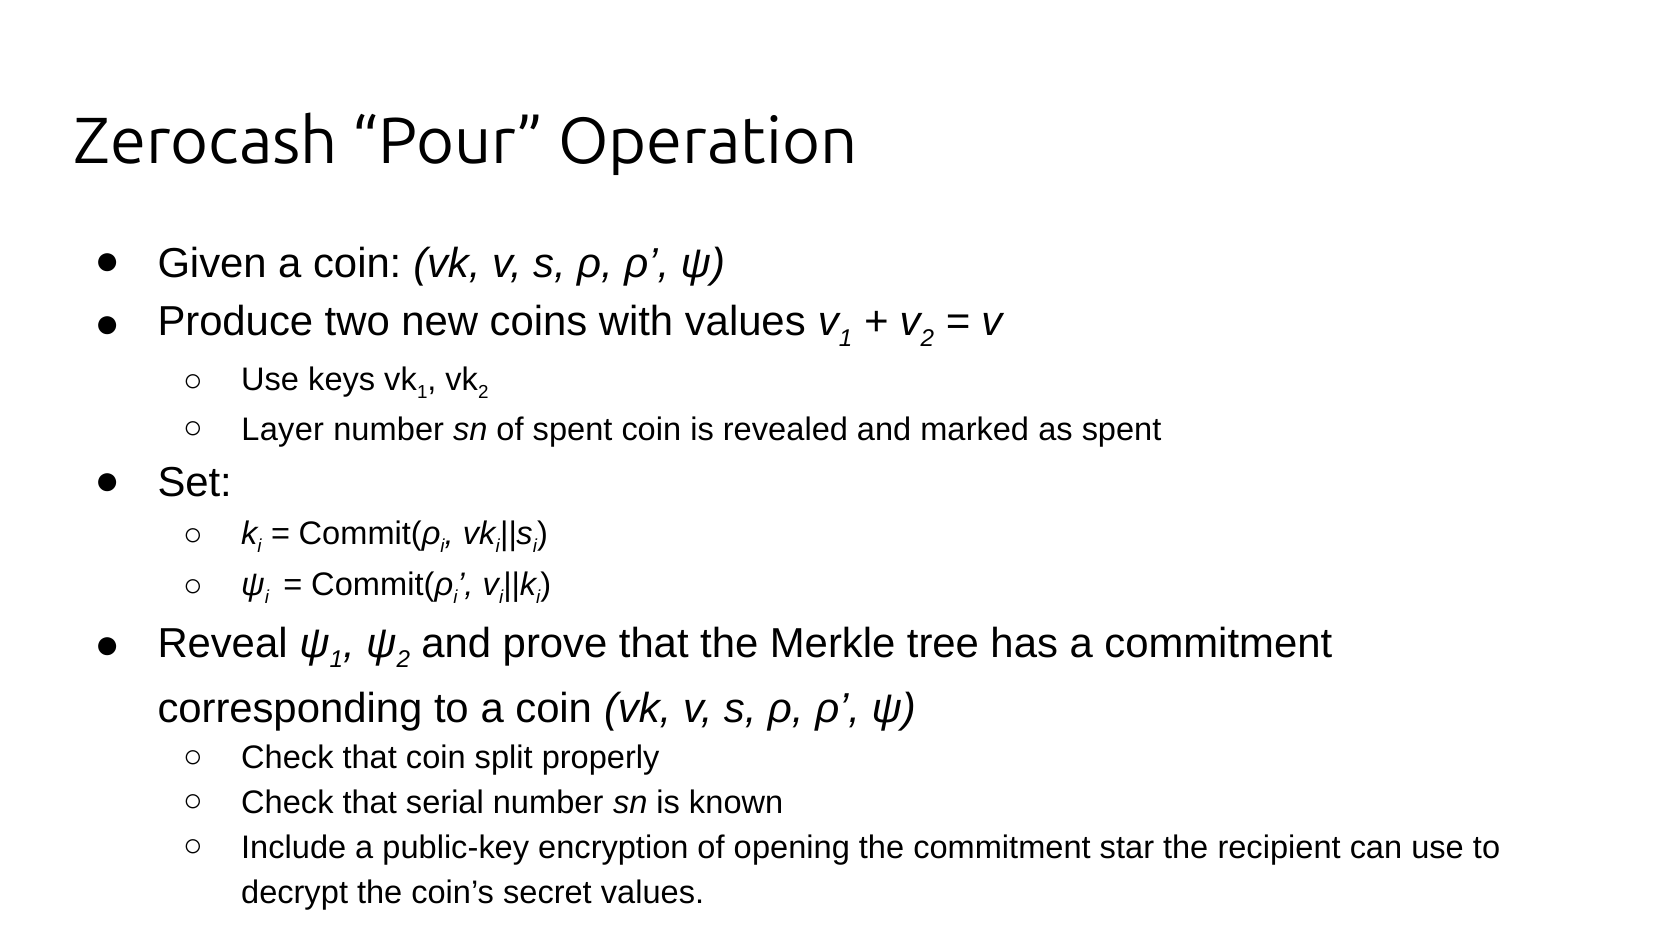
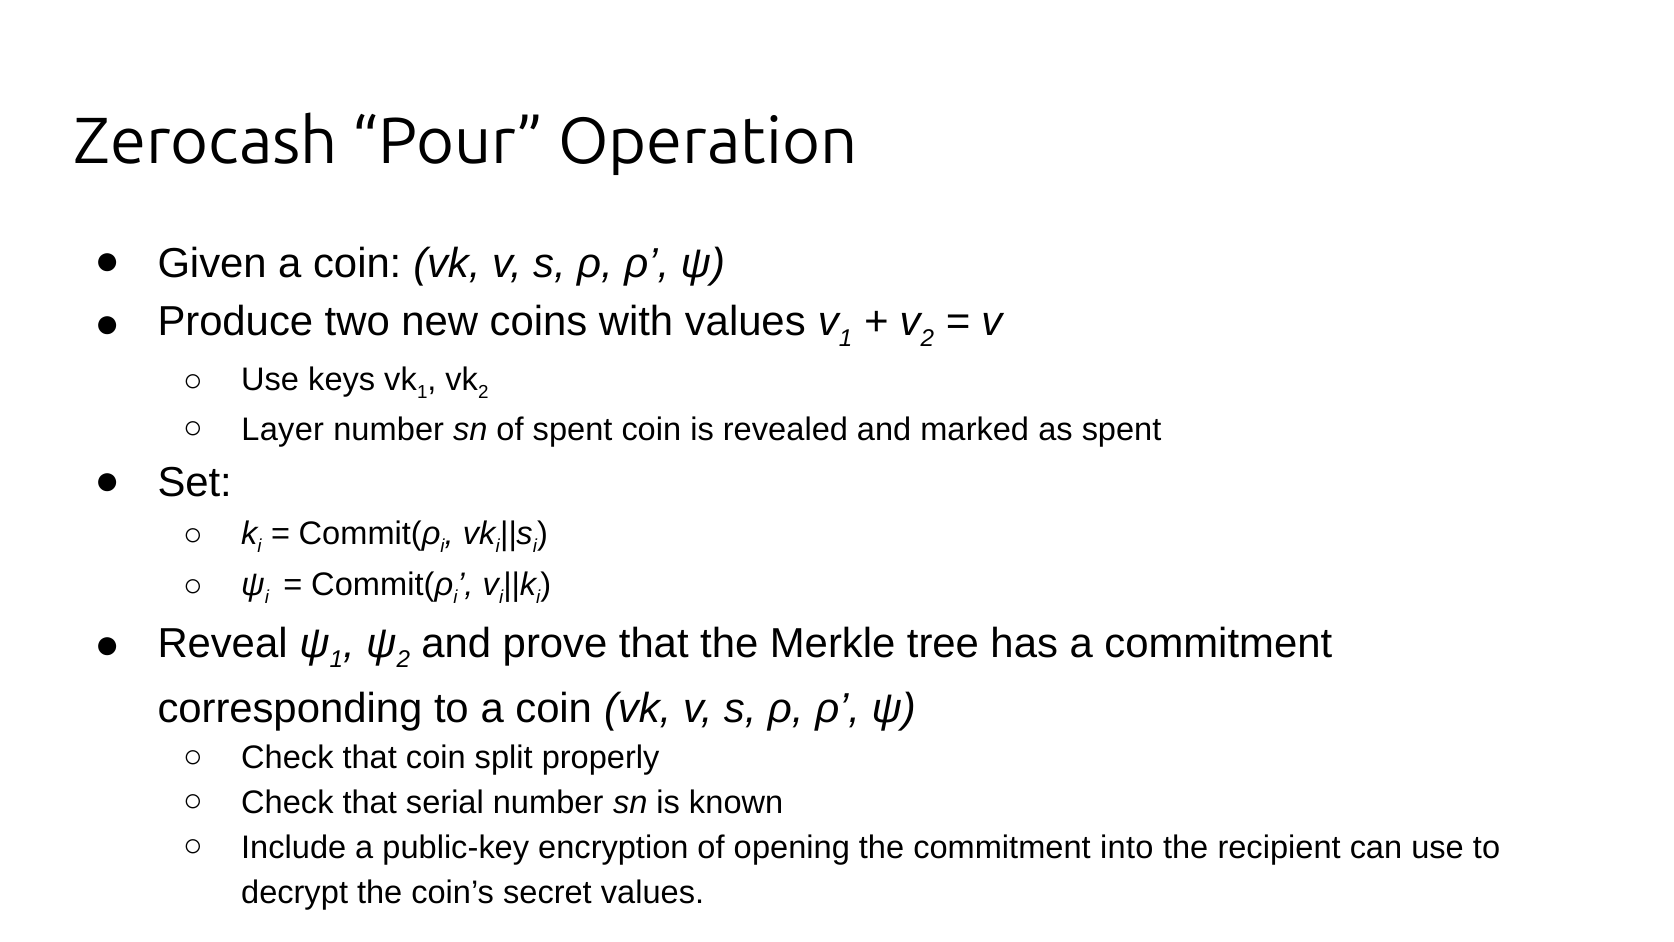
star: star -> into
